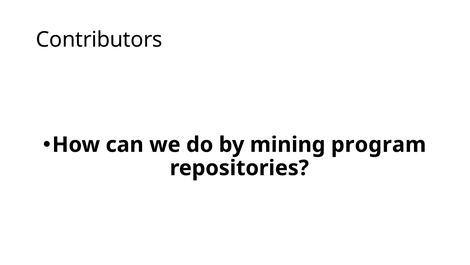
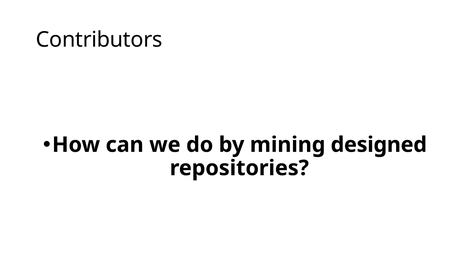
program: program -> designed
